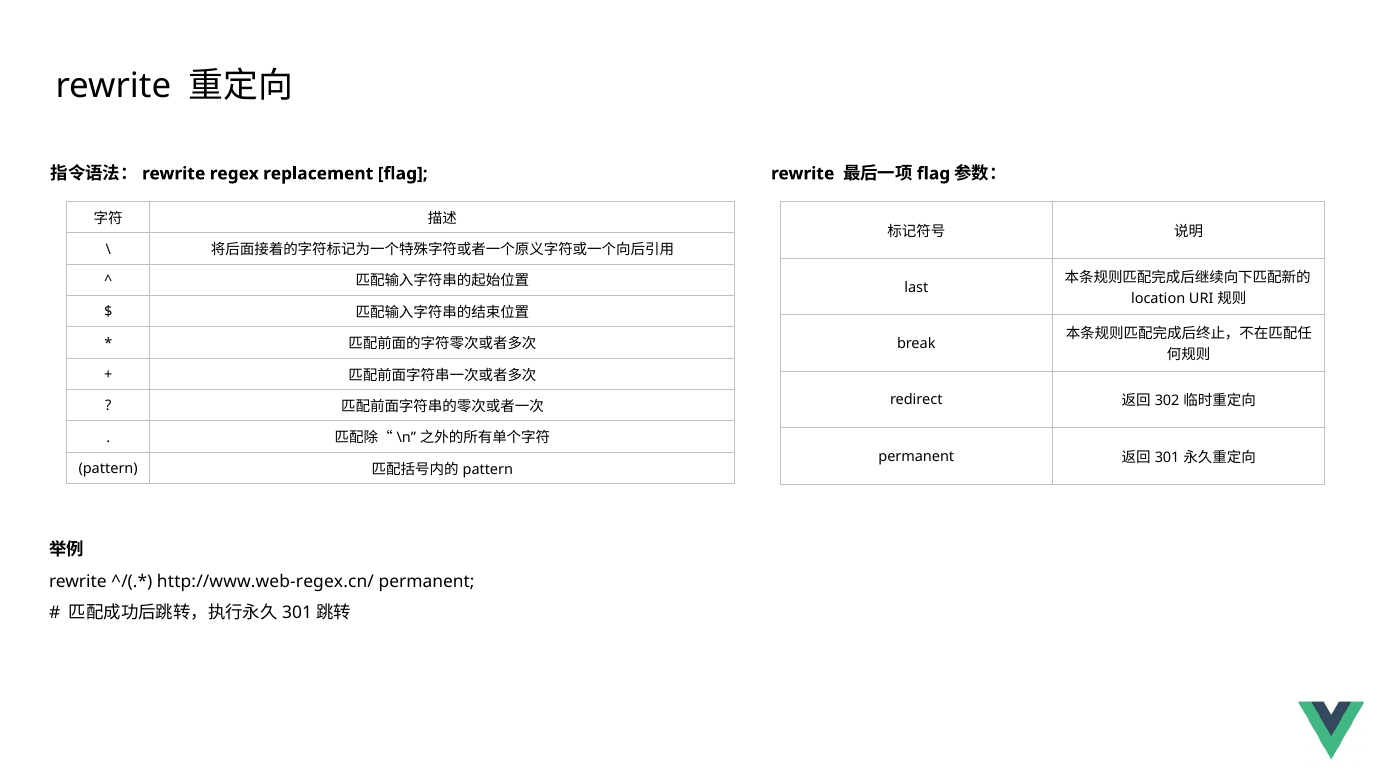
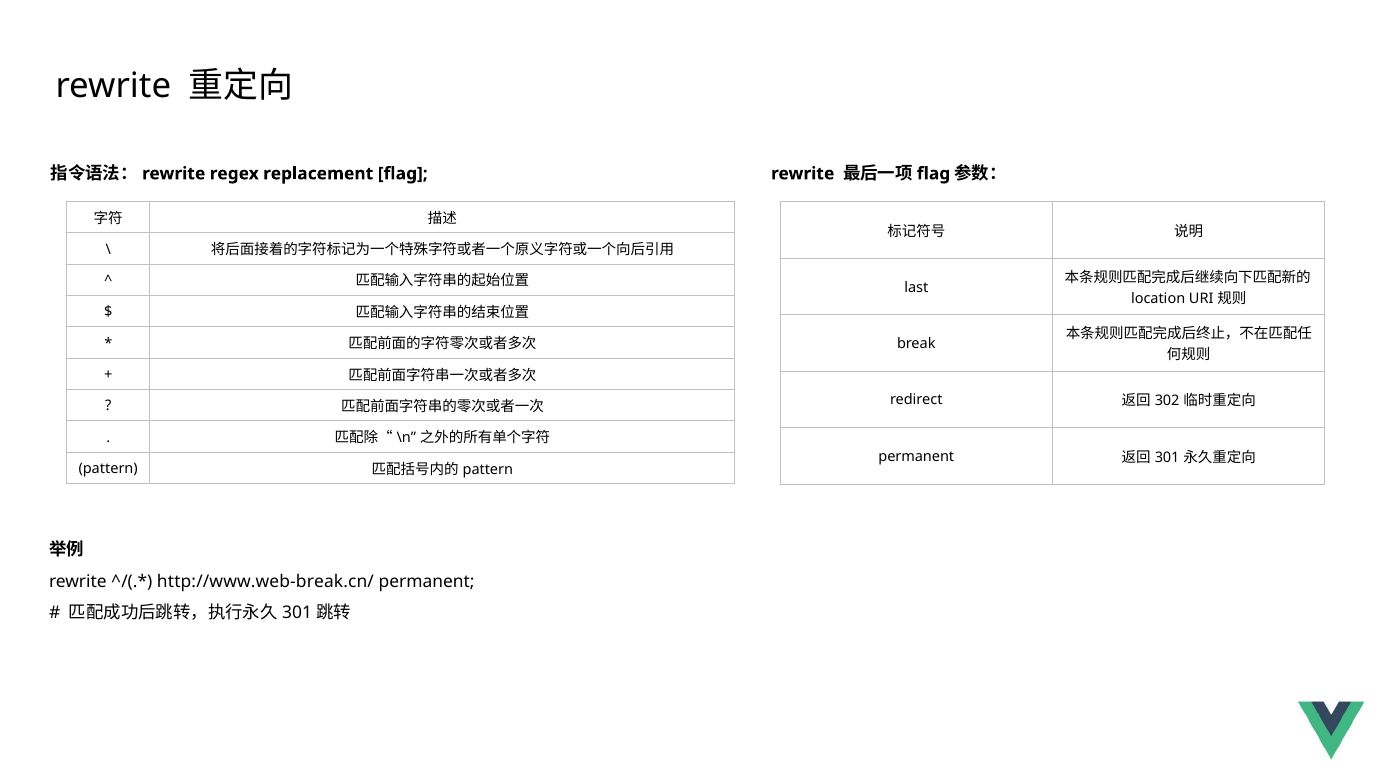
http://www.web-regex.cn/: http://www.web-regex.cn/ -> http://www.web-break.cn/
